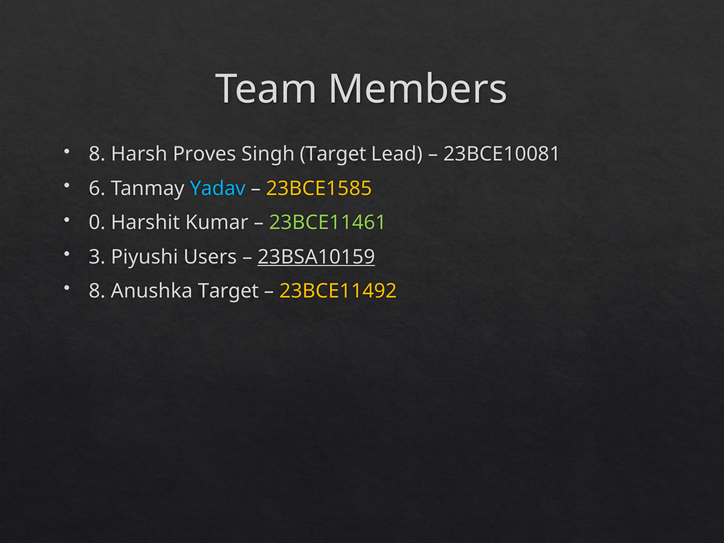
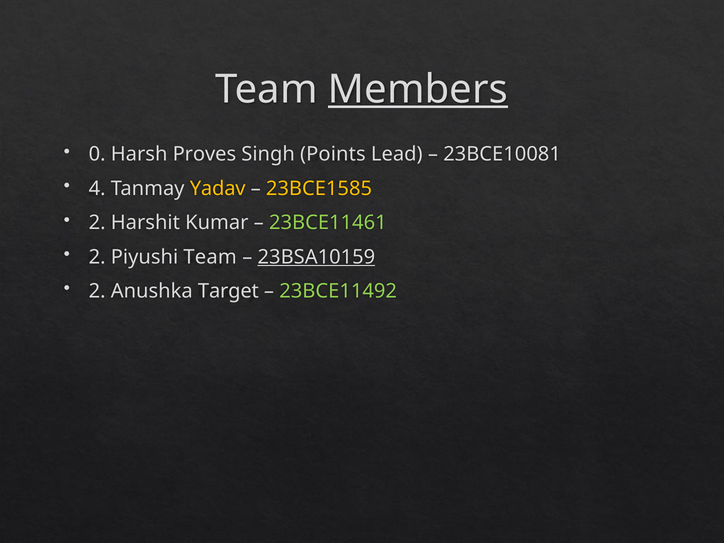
Members underline: none -> present
8 at (97, 154): 8 -> 0
Singh Target: Target -> Points
6: 6 -> 4
Yadav colour: light blue -> yellow
0 at (97, 223): 0 -> 2
3 at (97, 257): 3 -> 2
Piyushi Users: Users -> Team
8 at (97, 291): 8 -> 2
23BCE11492 colour: yellow -> light green
